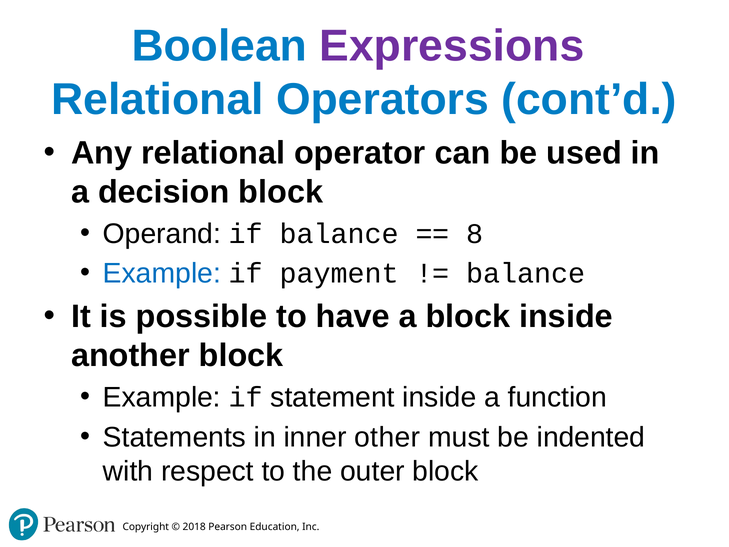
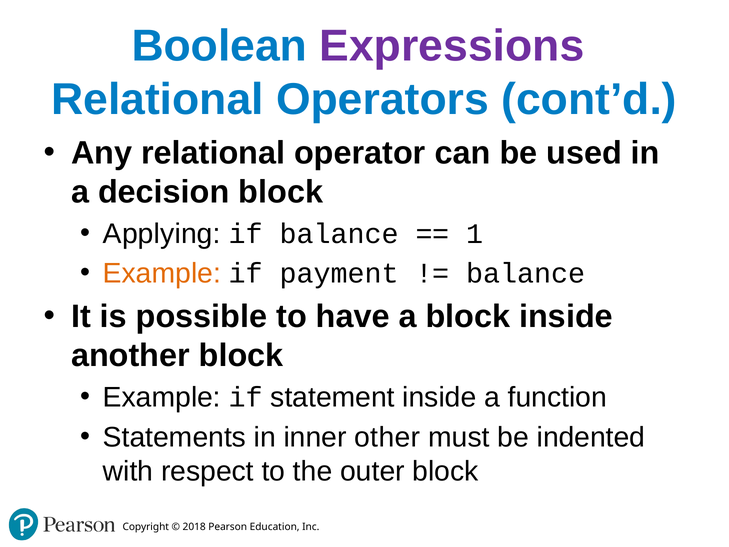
Operand: Operand -> Applying
8: 8 -> 1
Example at (162, 273) colour: blue -> orange
